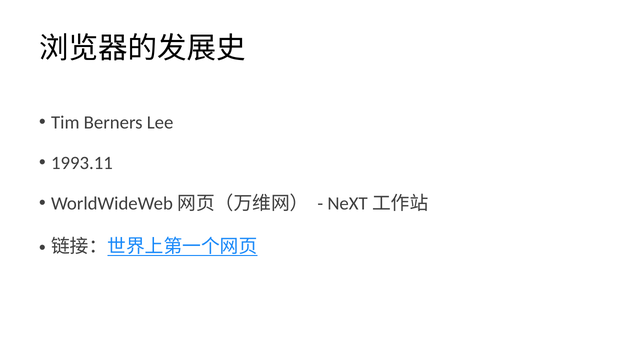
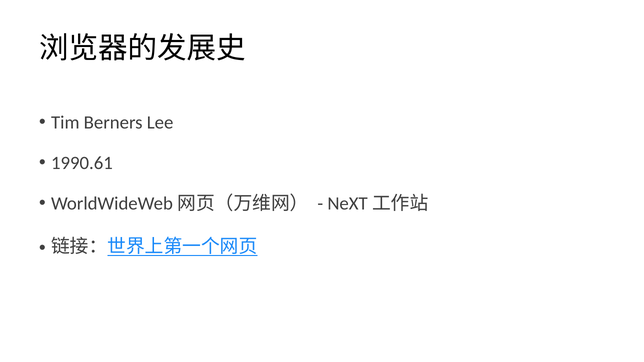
1993.11: 1993.11 -> 1990.61
